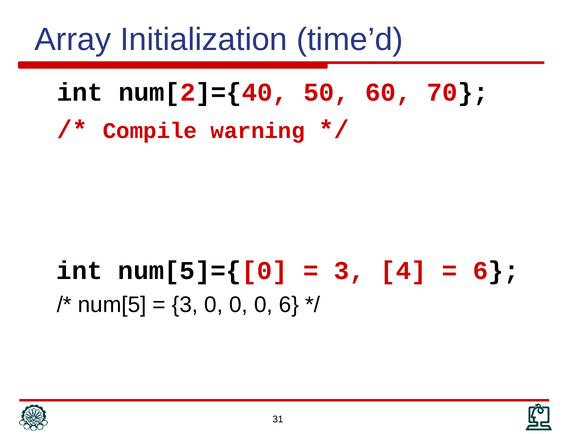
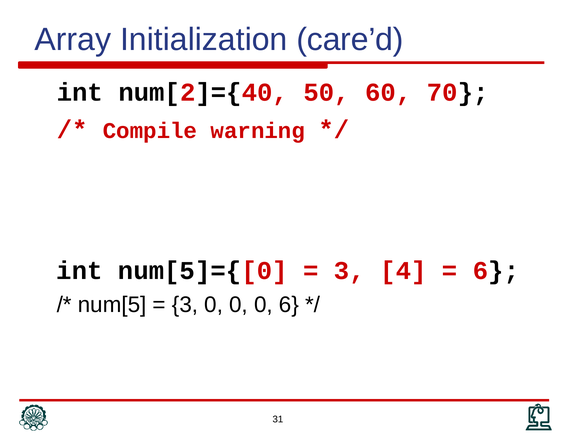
time’d: time’d -> care’d
